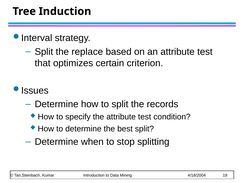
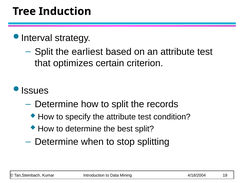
replace: replace -> earliest
